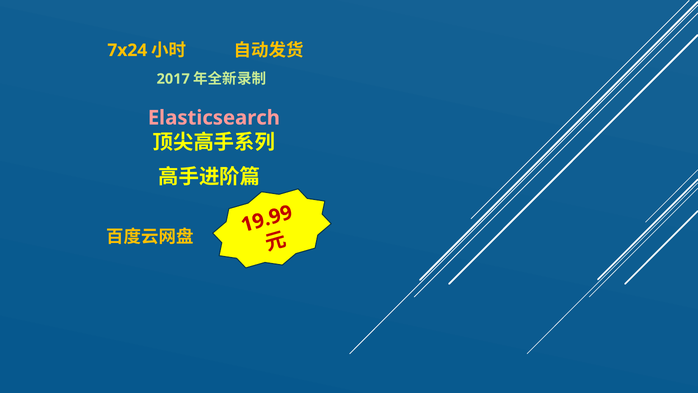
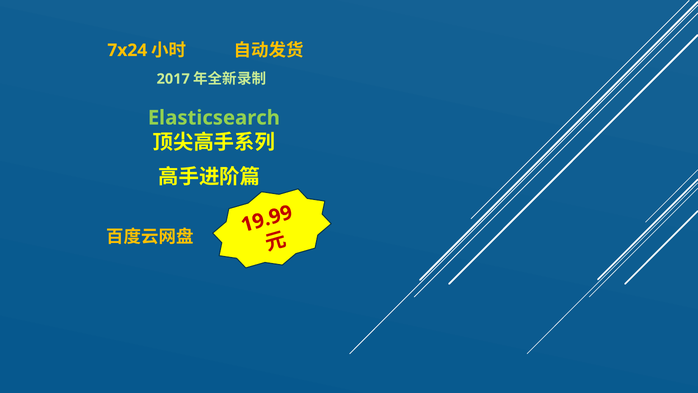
Elasticsearch colour: pink -> light green
